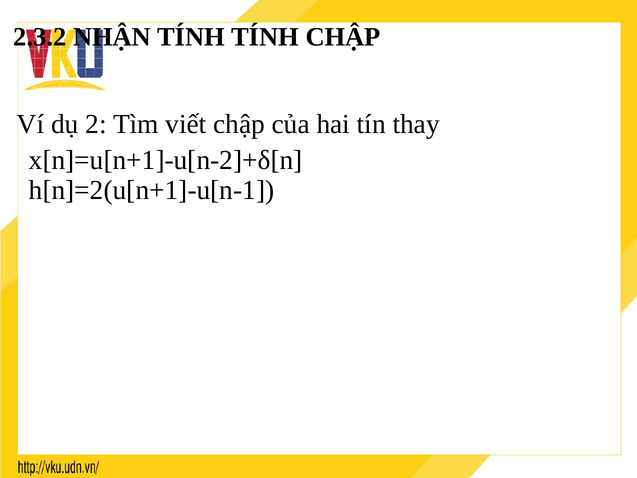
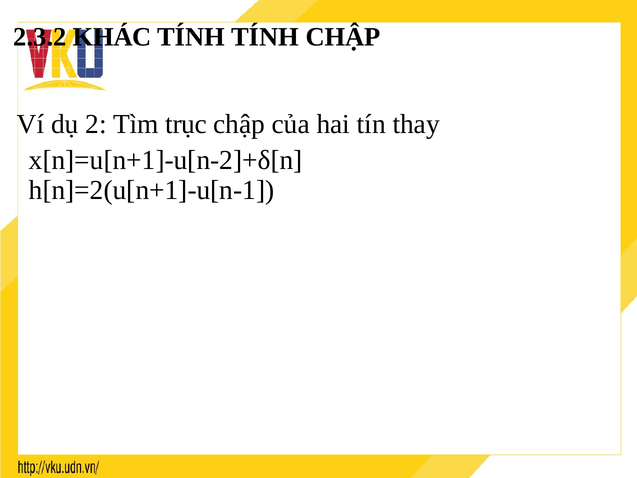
NHẬN: NHẬN -> KHÁC
viết: viết -> trục
